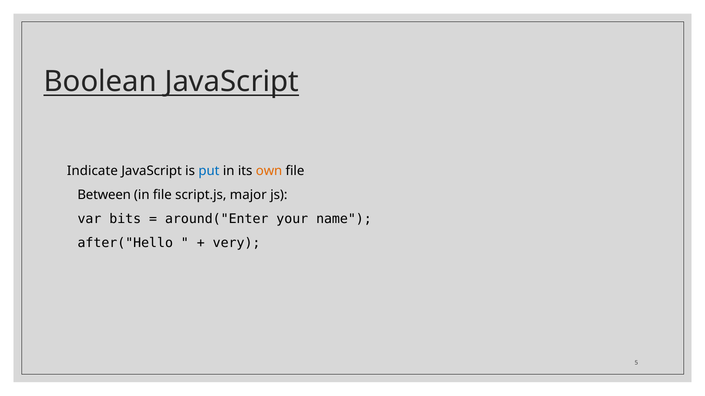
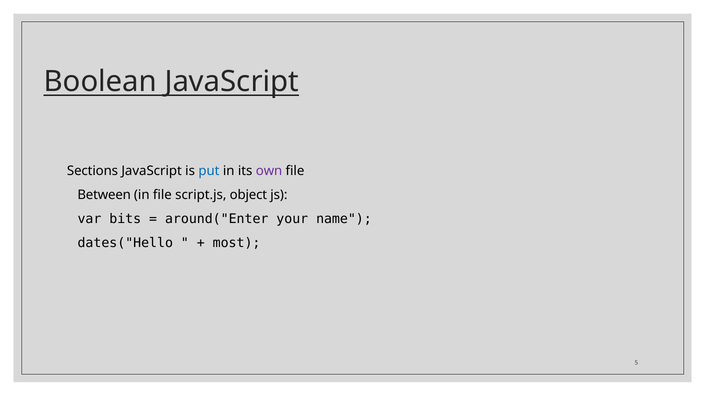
Indicate: Indicate -> Sections
own colour: orange -> purple
major: major -> object
after("Hello: after("Hello -> dates("Hello
very: very -> most
